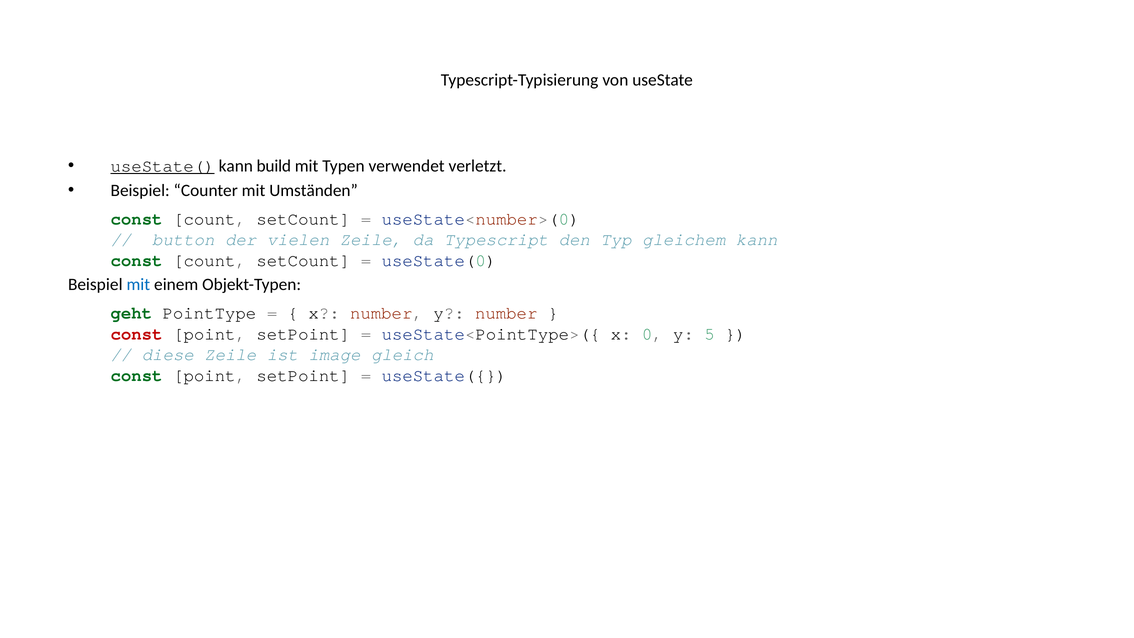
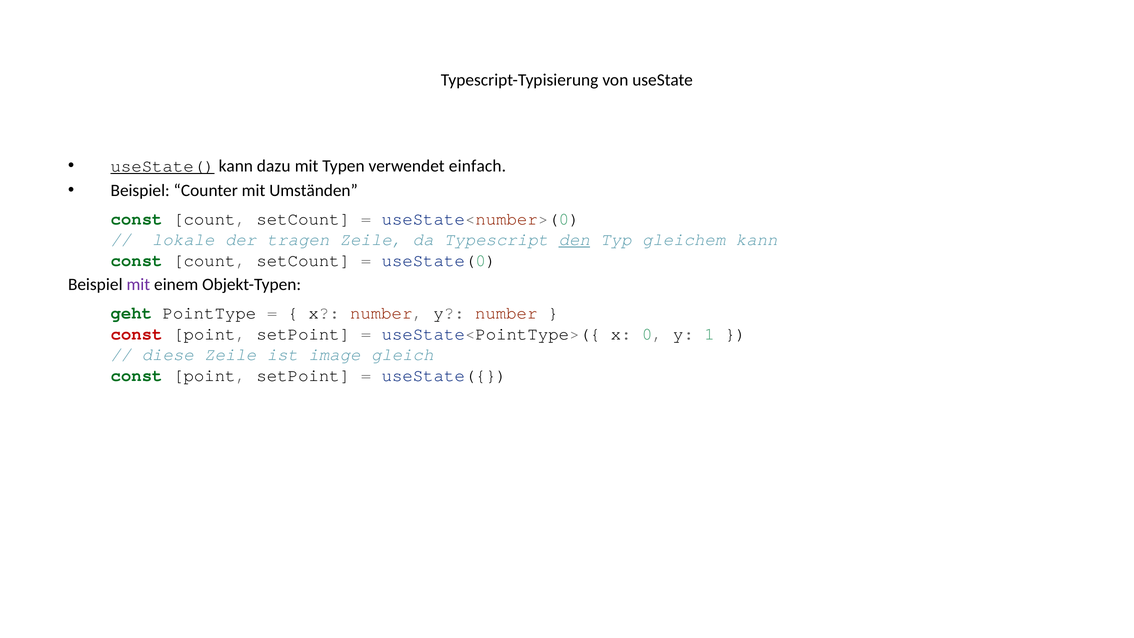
build: build -> dazu
verletzt: verletzt -> einfach
button: button -> lokale
vielen: vielen -> tragen
den underline: none -> present
mit at (138, 285) colour: blue -> purple
5: 5 -> 1
